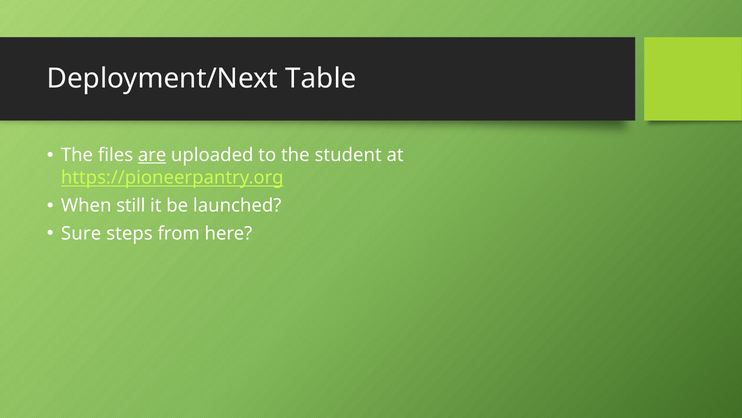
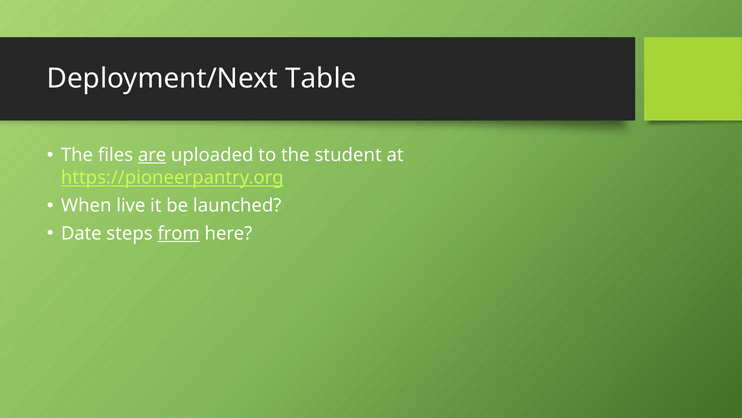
still: still -> live
Sure: Sure -> Date
from underline: none -> present
